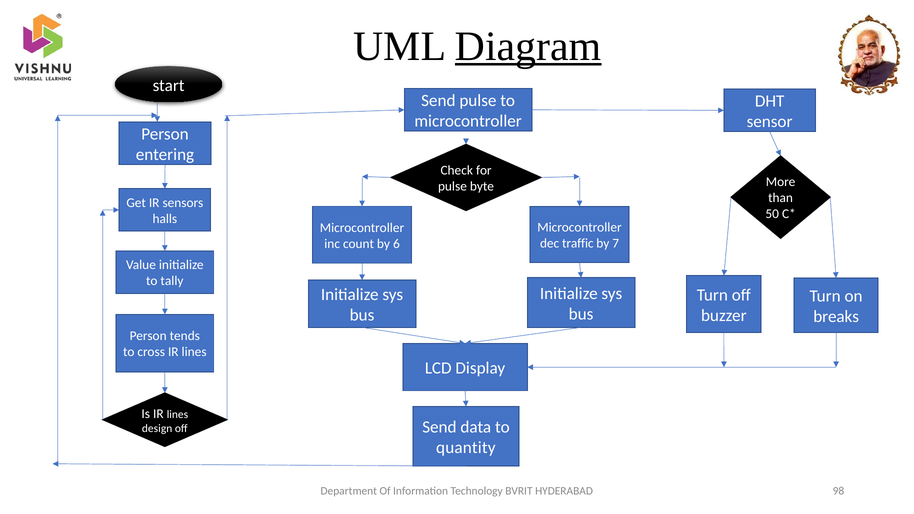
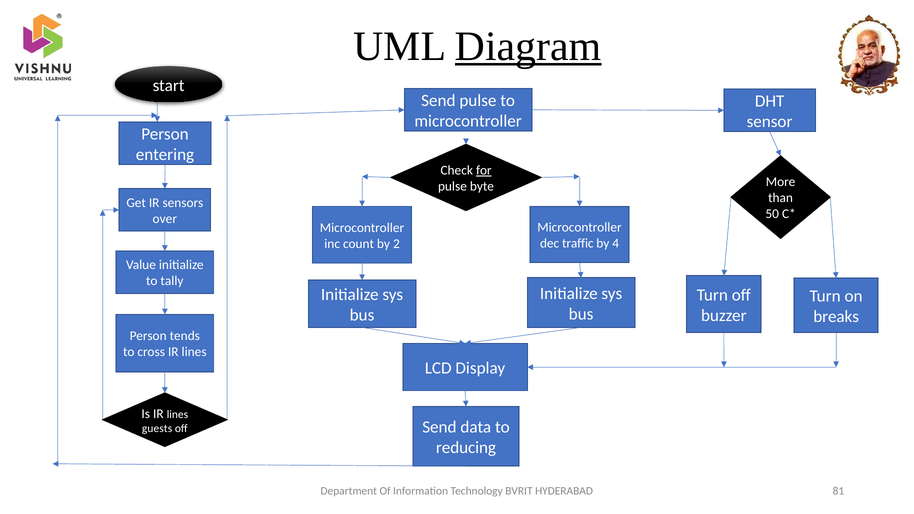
for underline: none -> present
halls: halls -> over
7: 7 -> 4
6: 6 -> 2
design: design -> guests
quantity: quantity -> reducing
98: 98 -> 81
